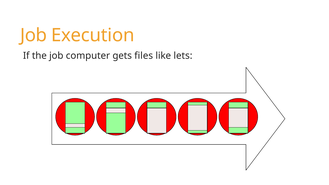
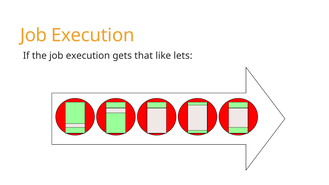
the job computer: computer -> execution
files: files -> that
